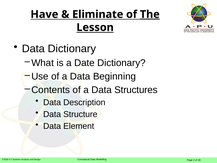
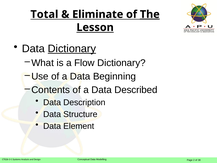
Have: Have -> Total
Dictionary at (72, 49) underline: none -> present
Date: Date -> Flow
Structures: Structures -> Described
